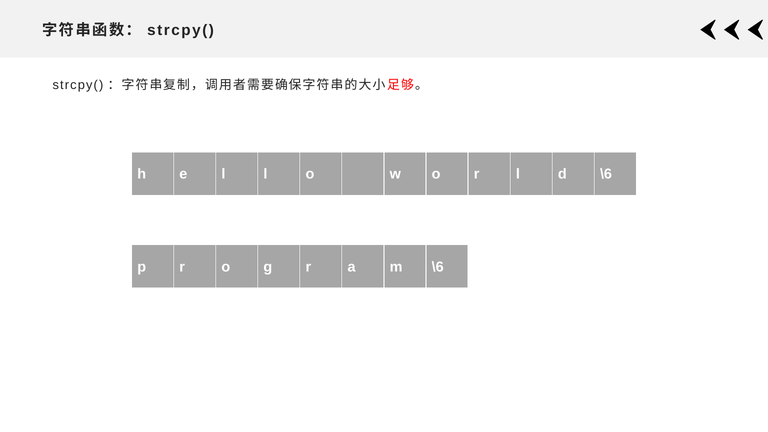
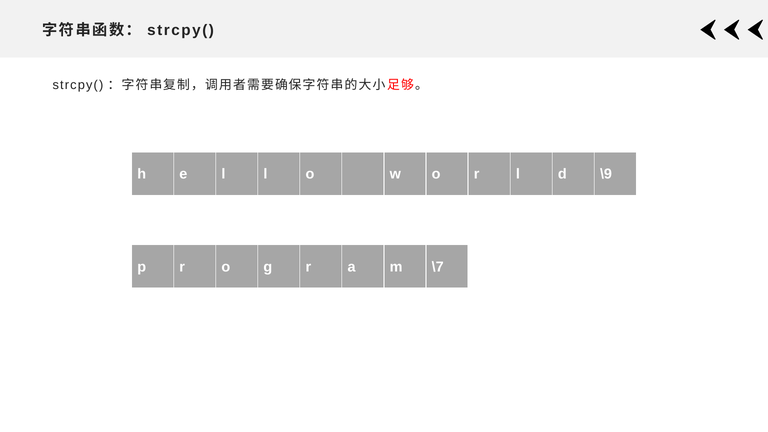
d \6: \6 -> \9
m \6: \6 -> \7
